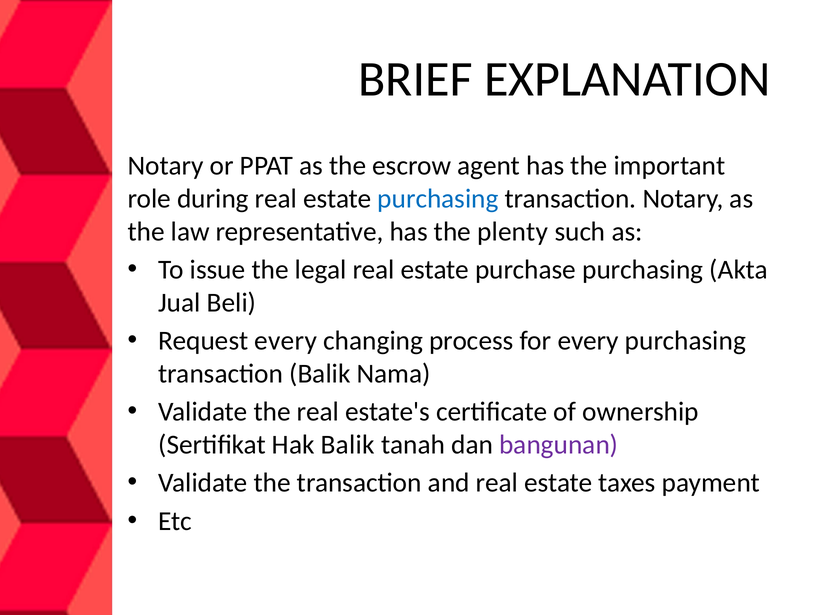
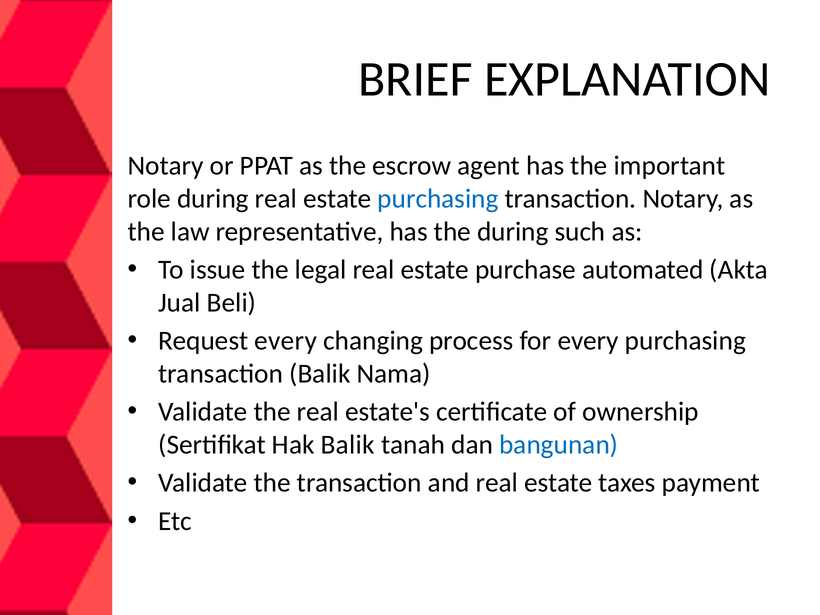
the plenty: plenty -> during
purchase purchasing: purchasing -> automated
bangunan colour: purple -> blue
